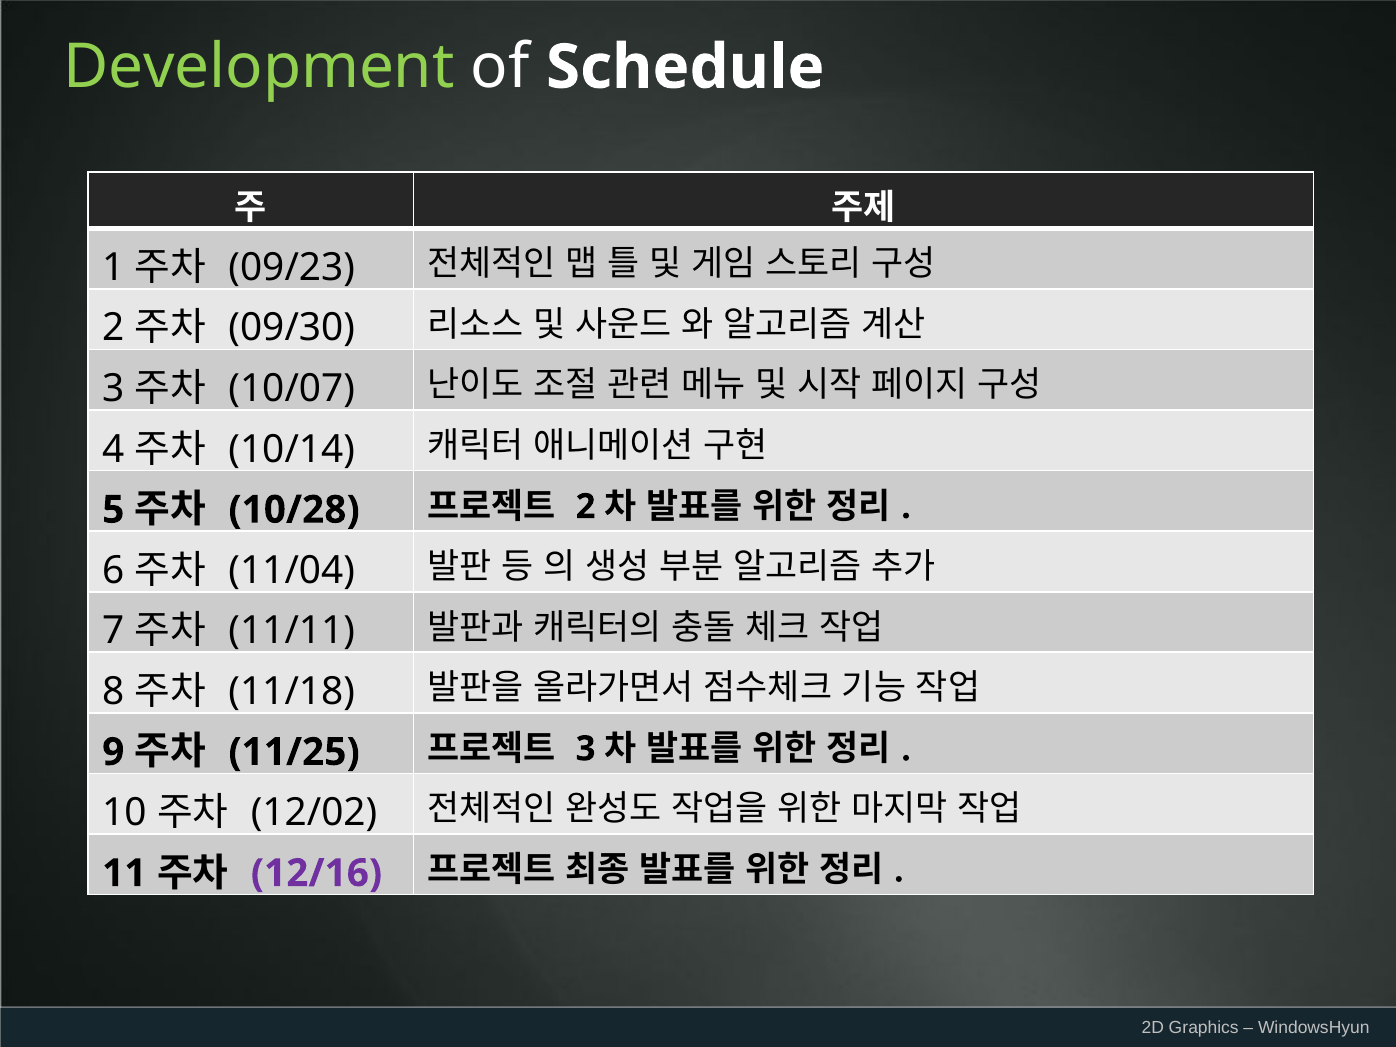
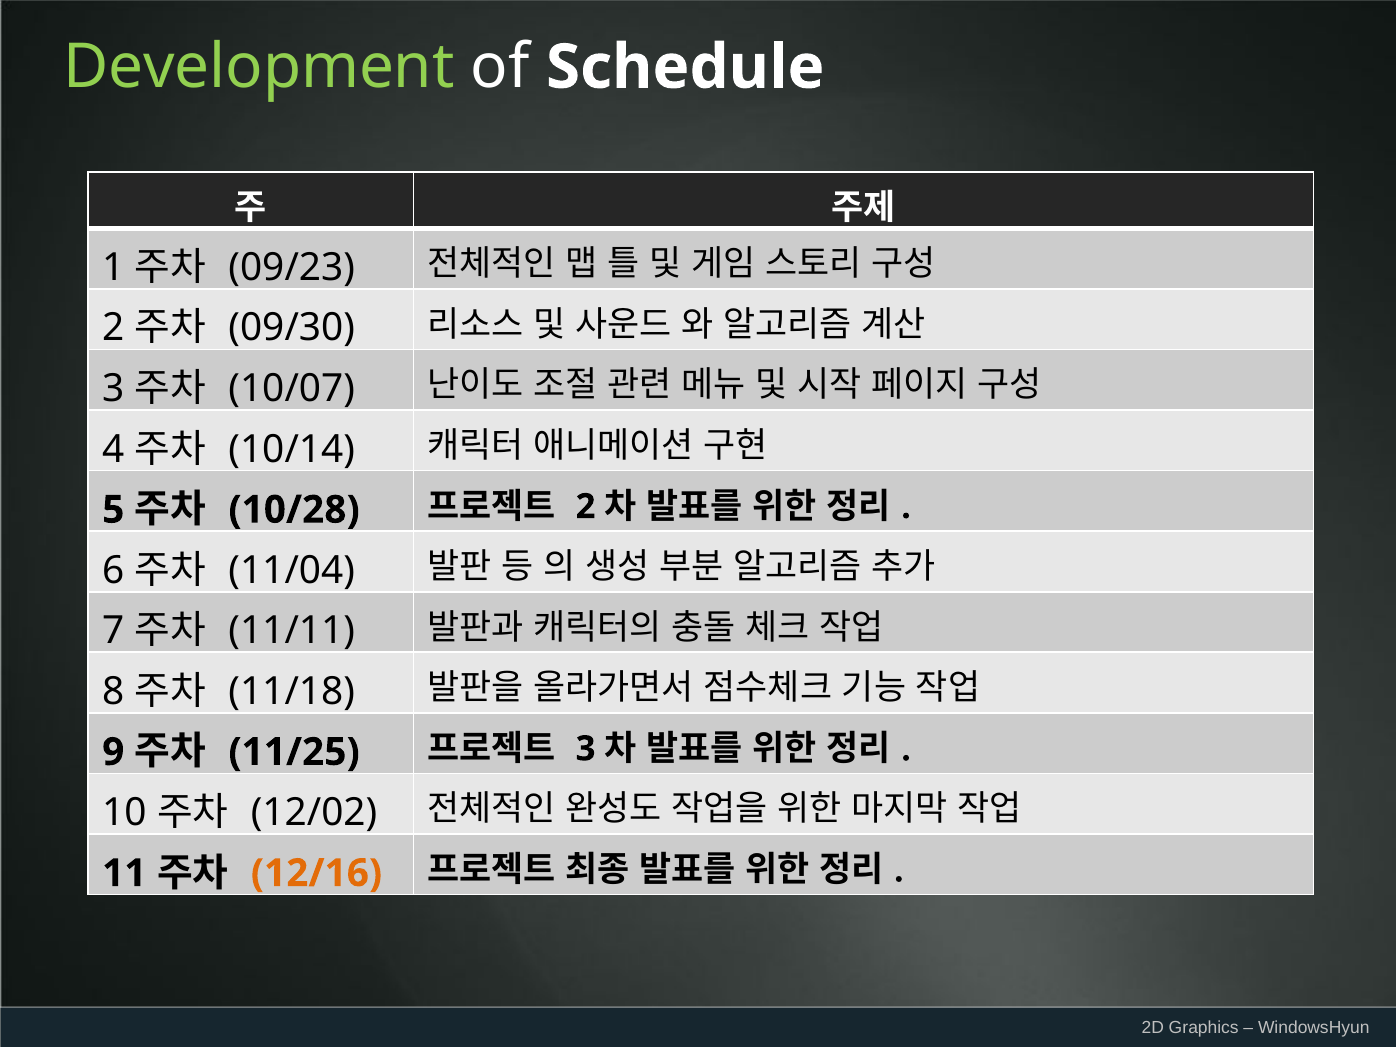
12/16 colour: purple -> orange
